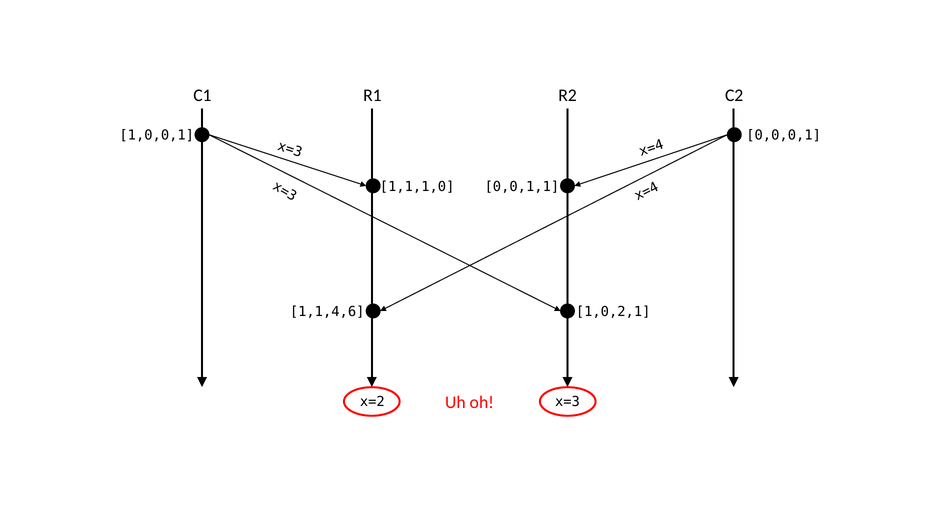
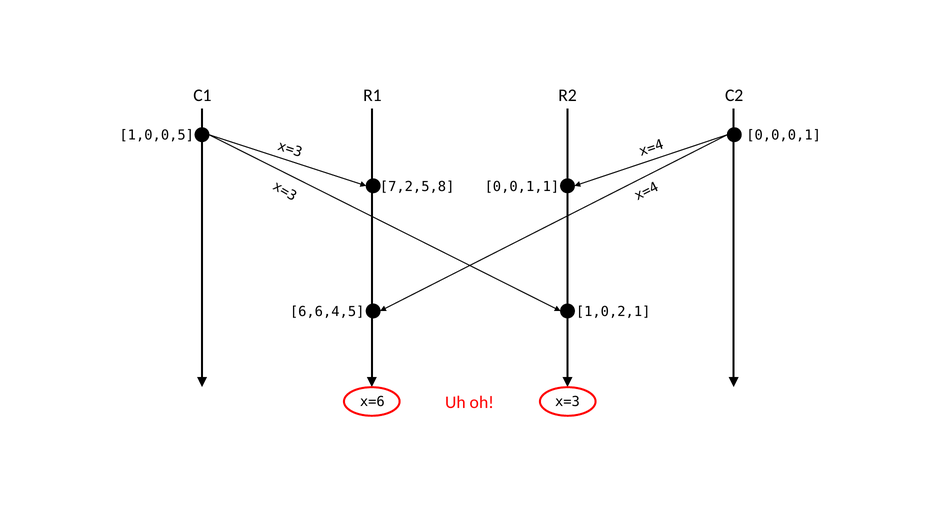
1,0,0,1: 1,0,0,1 -> 1,0,0,5
1,1,1,0: 1,1,1,0 -> 7,2,5,8
1,1,4,6: 1,1,4,6 -> 6,6,4,5
x=2: x=2 -> x=6
